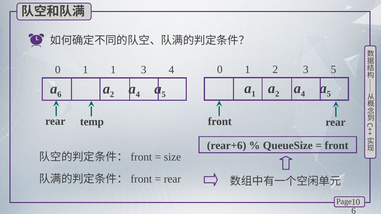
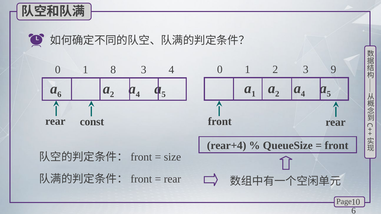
3 5: 5 -> 9
1 1: 1 -> 8
temp: temp -> const
rear+6: rear+6 -> rear+4
